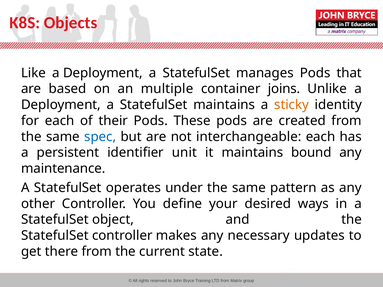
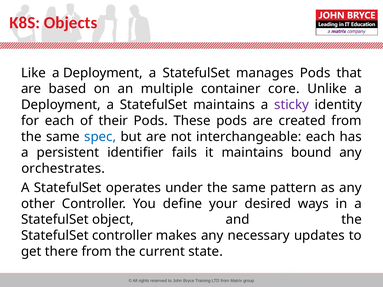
joins: joins -> core
sticky colour: orange -> purple
unit: unit -> fails
maintenance: maintenance -> orchestrates
